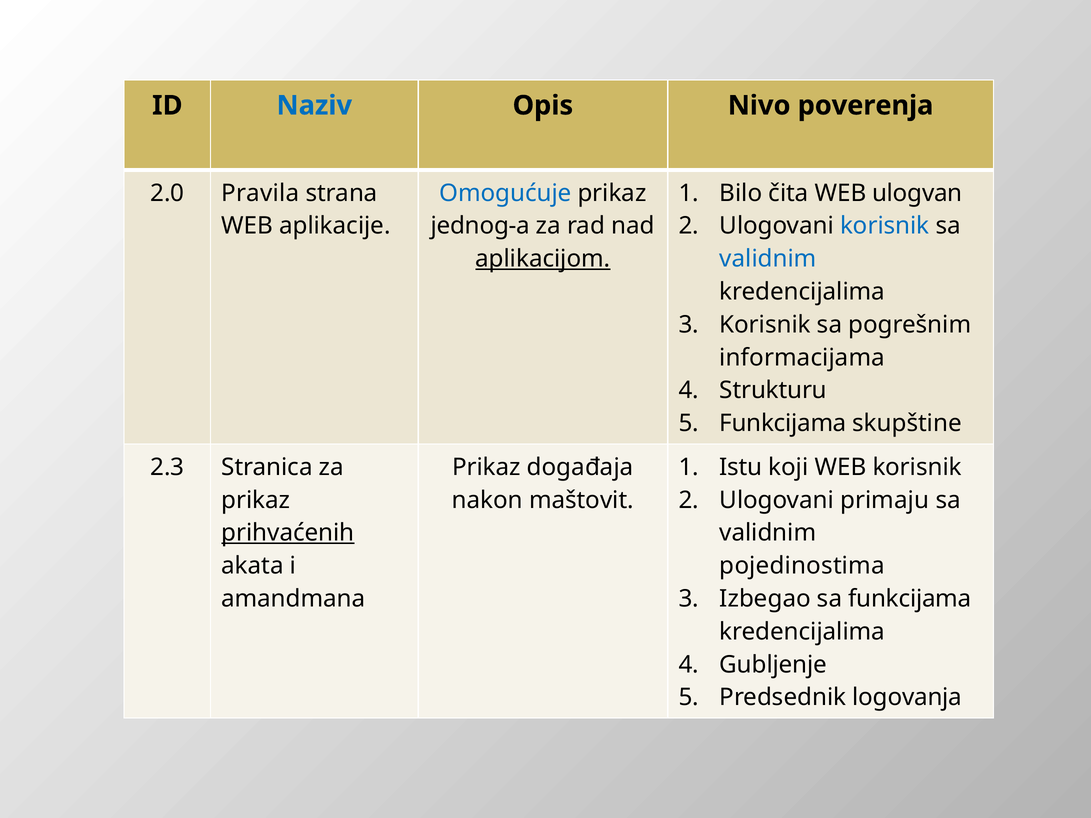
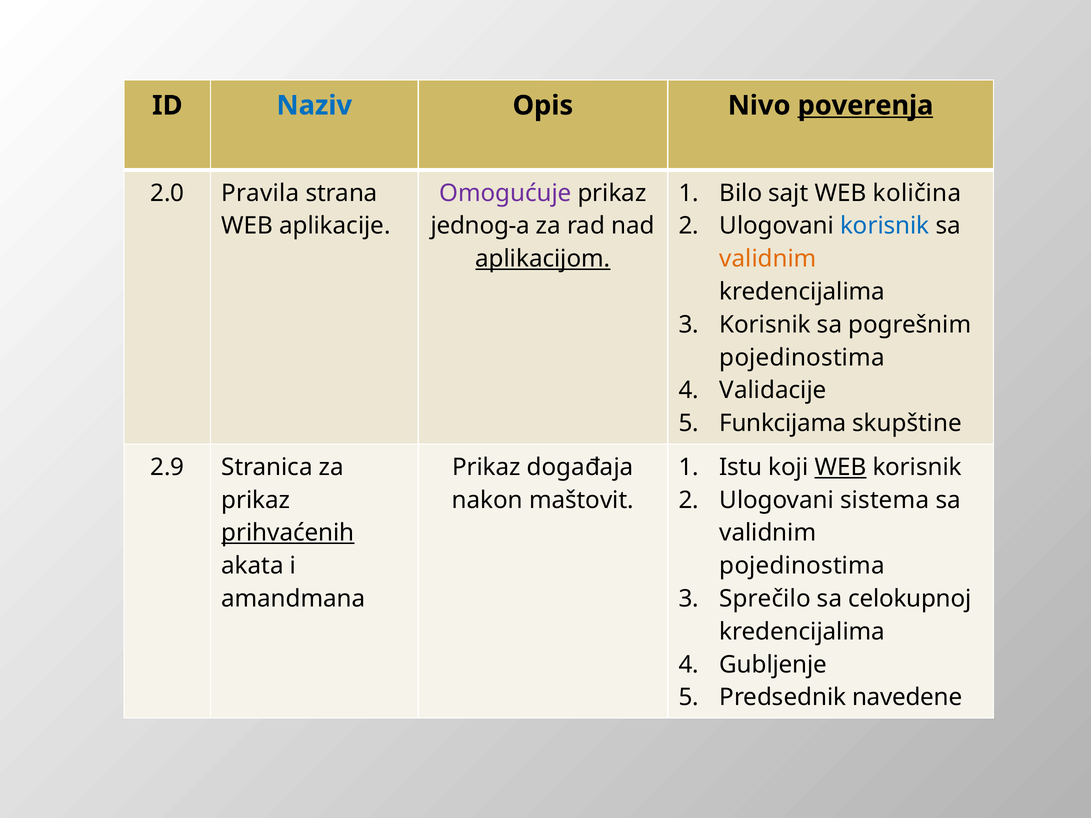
poverenja underline: none -> present
Omogućuje colour: blue -> purple
čita: čita -> sajt
ulogvan: ulogvan -> količina
validnim at (768, 259) colour: blue -> orange
informacijama at (802, 358): informacijama -> pojedinostima
Strukturu: Strukturu -> Validacije
2.3: 2.3 -> 2.9
WEB at (840, 467) underline: none -> present
primaju: primaju -> sistema
Izbegao: Izbegao -> Sprečilo
sa funkcijama: funkcijama -> celokupnoj
logovanja: logovanja -> navedene
